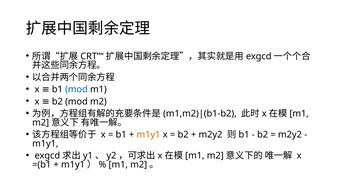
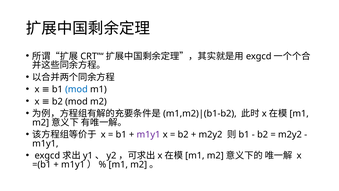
m1y1 at (148, 134) colour: orange -> purple
